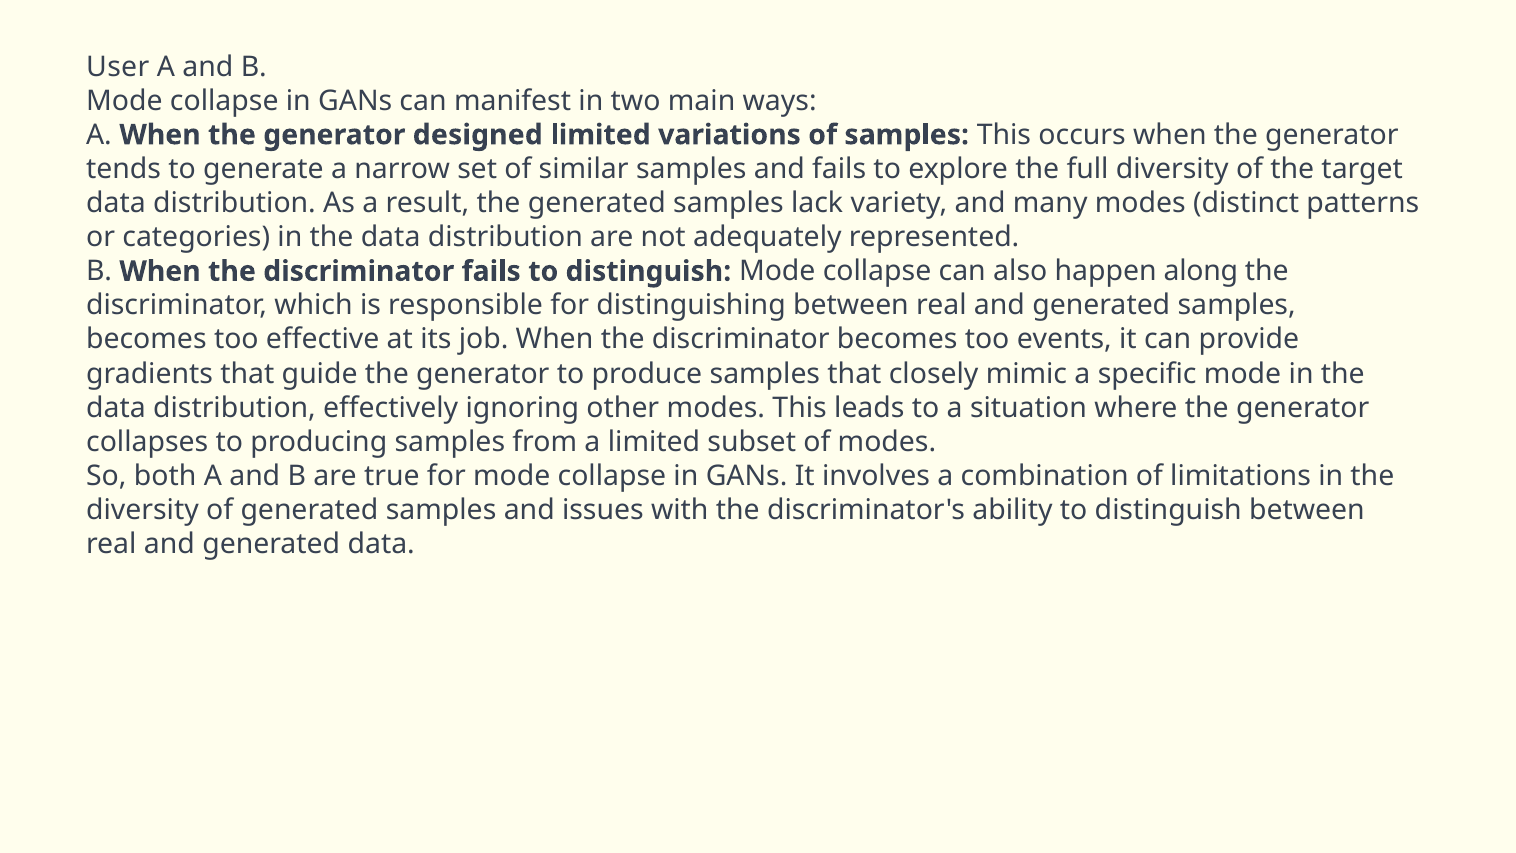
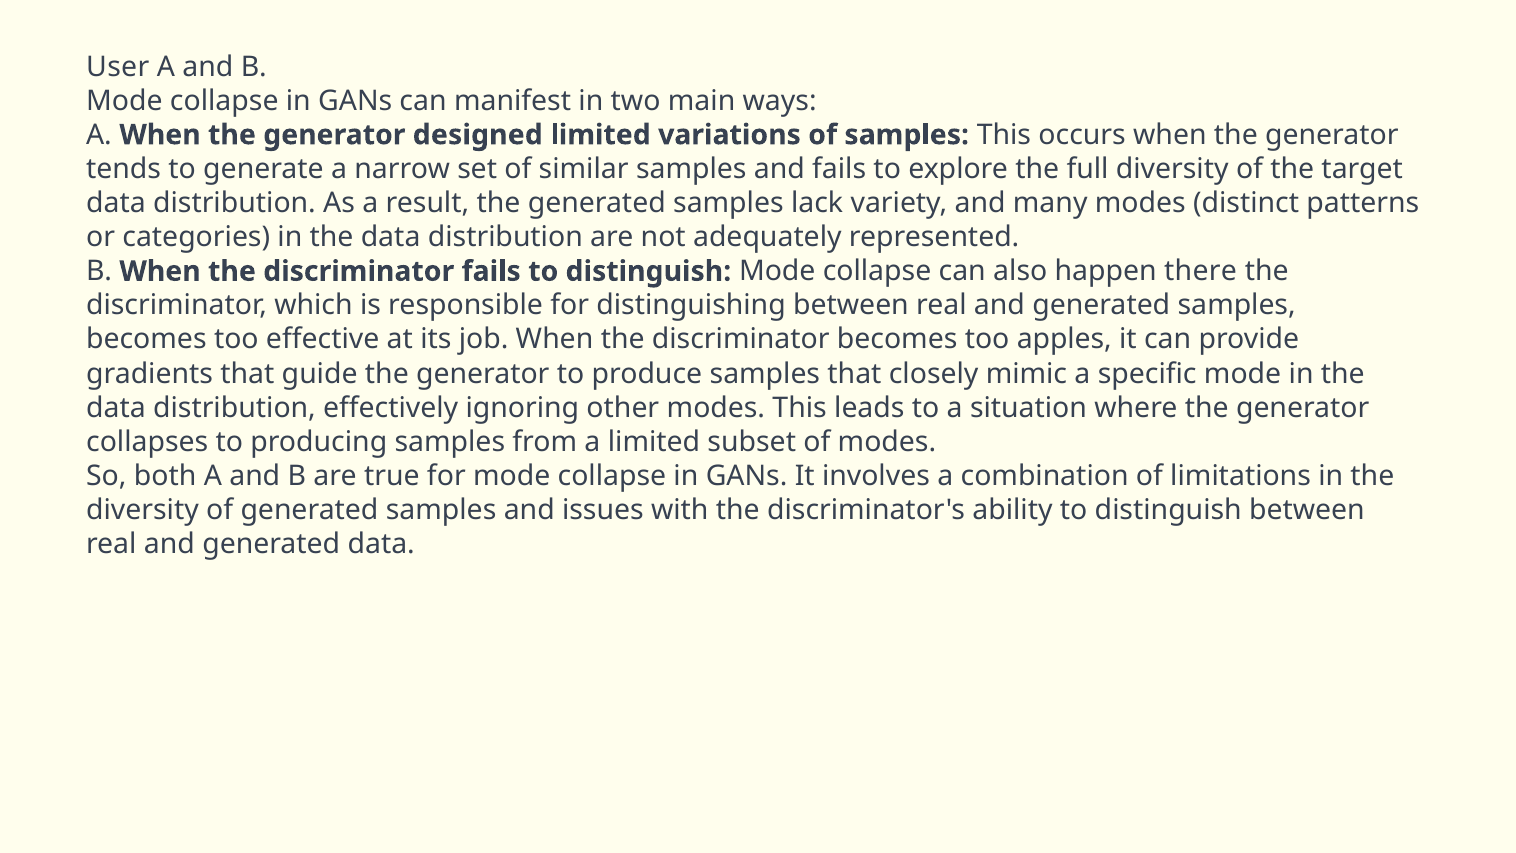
along: along -> there
events: events -> apples
